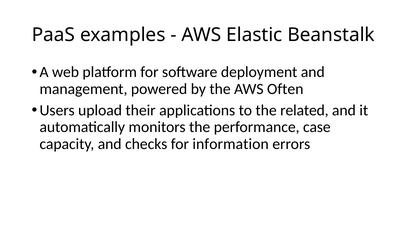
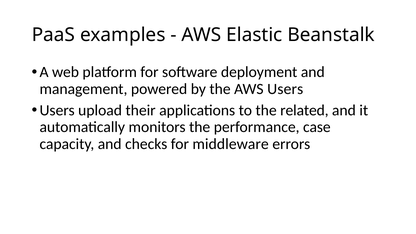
AWS Often: Often -> Users
information: information -> middleware
